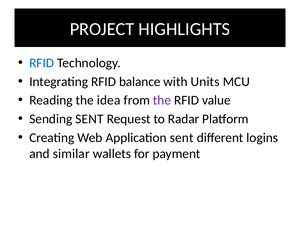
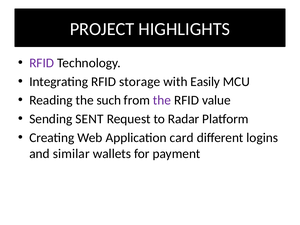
RFID at (42, 63) colour: blue -> purple
balance: balance -> storage
Units: Units -> Easily
idea: idea -> such
Application sent: sent -> card
